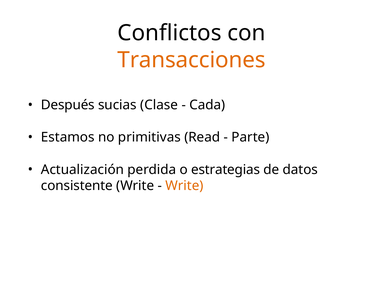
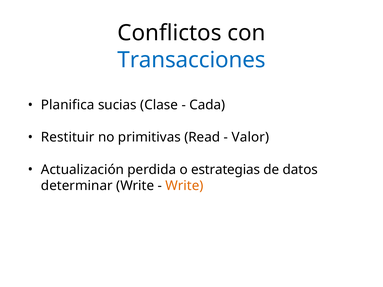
Transacciones colour: orange -> blue
Después: Después -> Planifica
Estamos: Estamos -> Restituir
Parte: Parte -> Valor
consistente: consistente -> determinar
